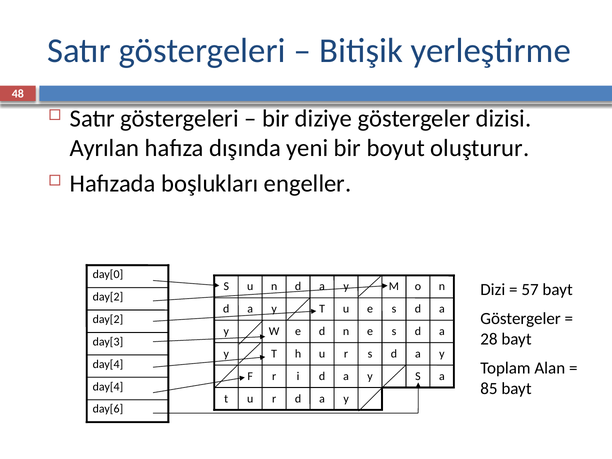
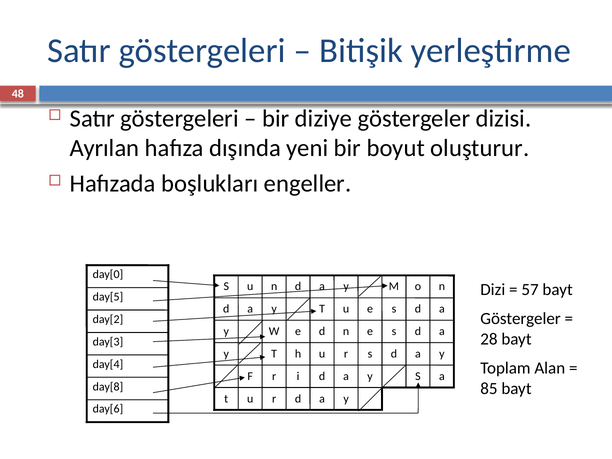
day[2 at (108, 297): day[2 -> day[5
day[4 at (108, 387): day[4 -> day[8
